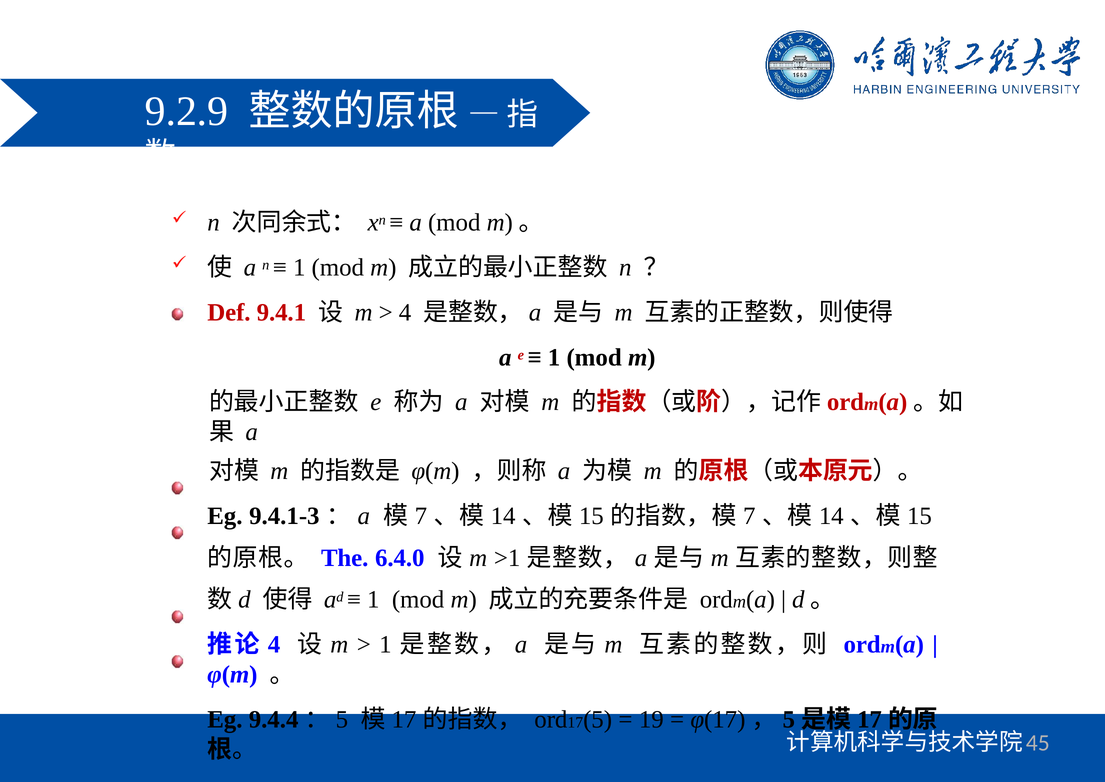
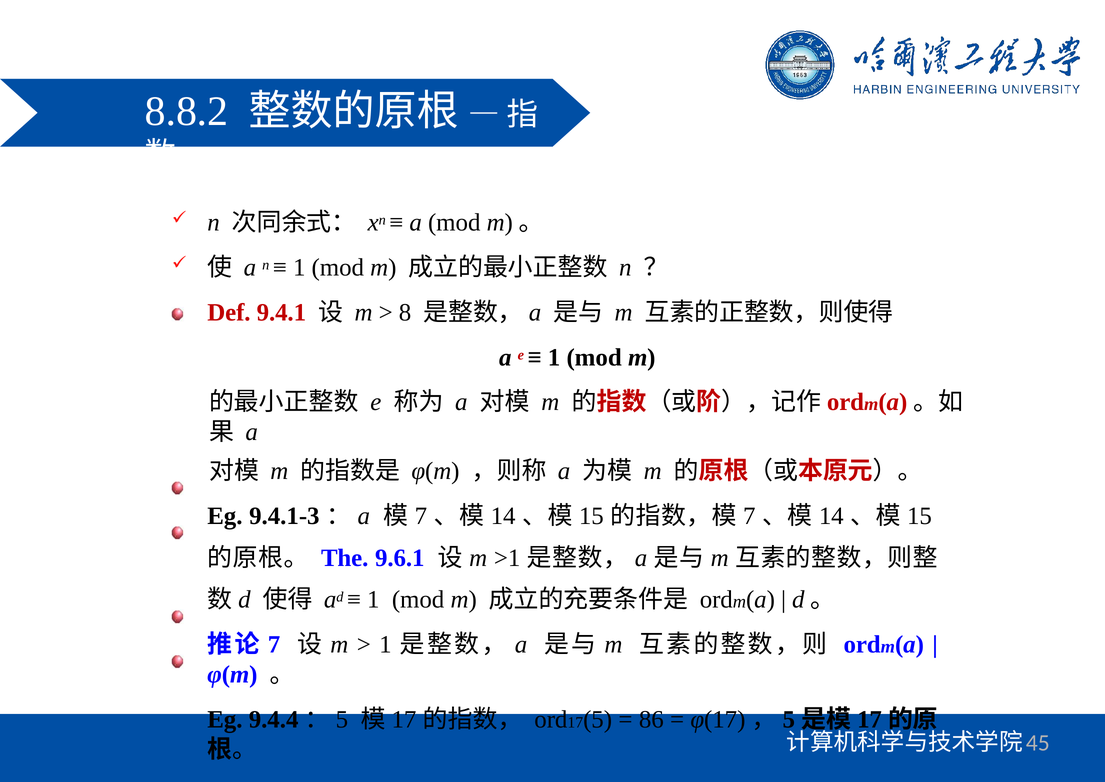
9.2.9: 9.2.9 -> 8.8.2
4 at (405, 312): 4 -> 8
6.4.0: 6.4.0 -> 9.6.1
4 at (274, 644): 4 -> 7
19: 19 -> 86
